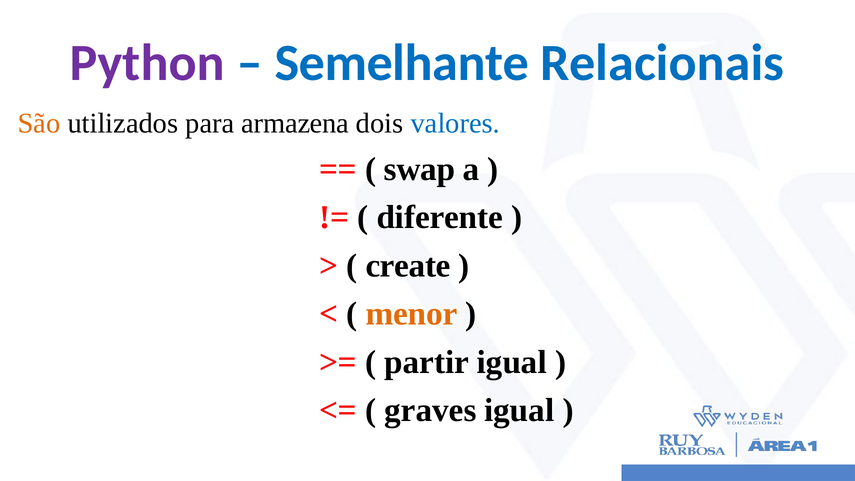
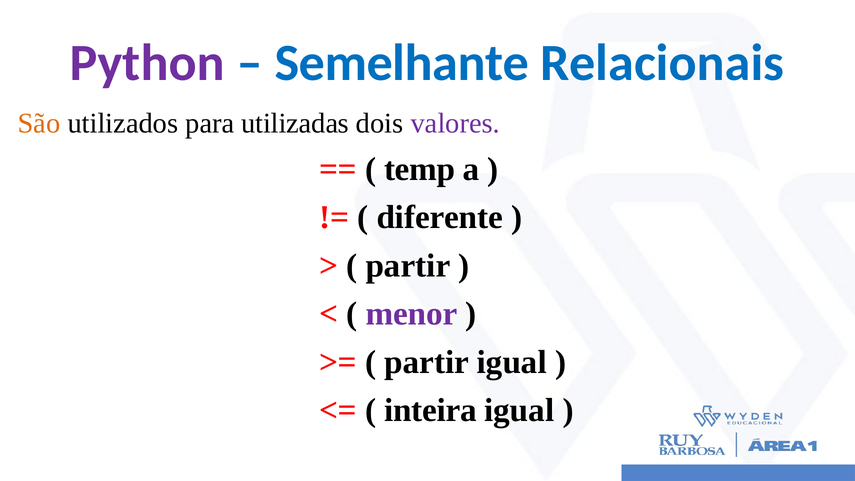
armazena: armazena -> utilizadas
valores colour: blue -> purple
swap: swap -> temp
create at (408, 266): create -> partir
menor colour: orange -> purple
graves: graves -> inteira
